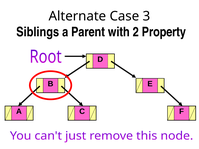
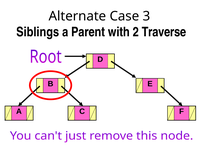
Property: Property -> Traverse
